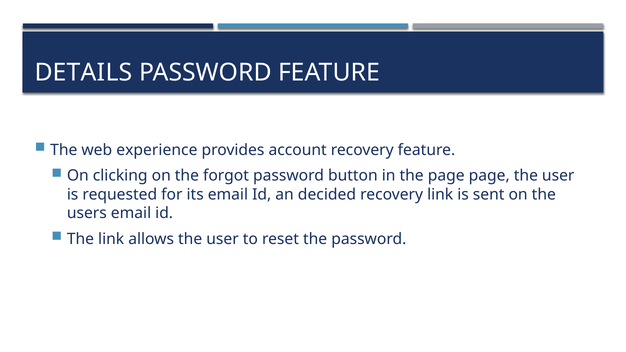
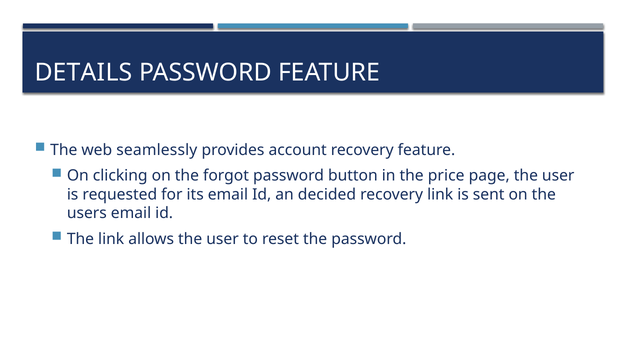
experience: experience -> seamlessly
the page: page -> price
